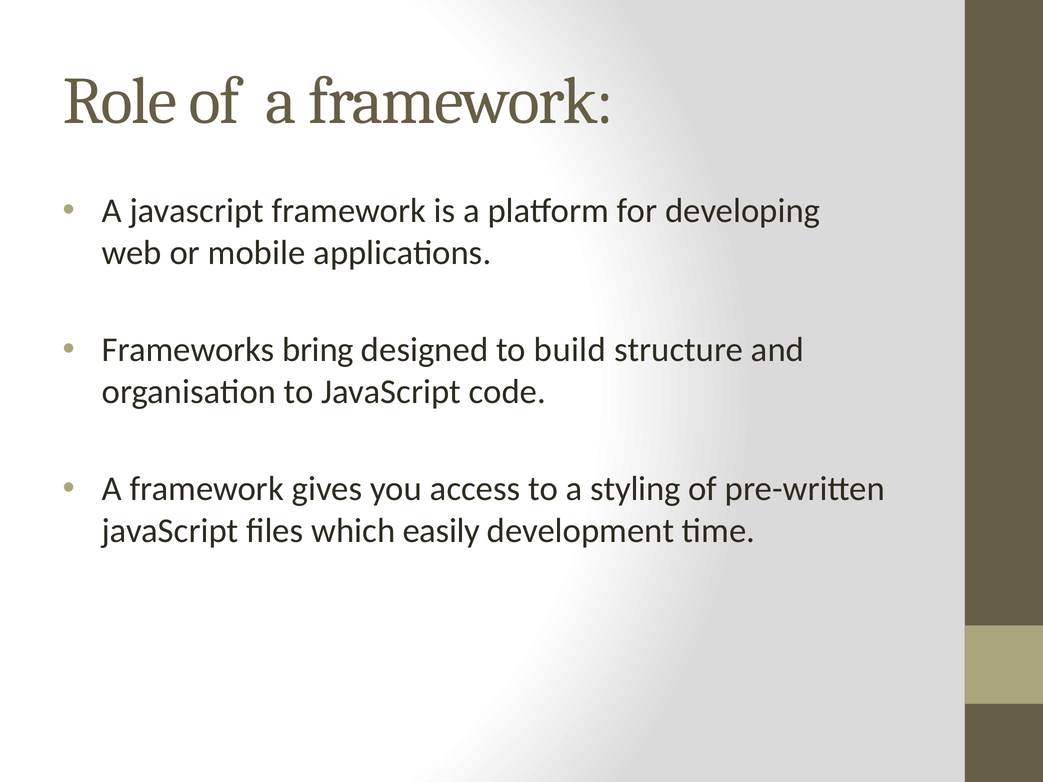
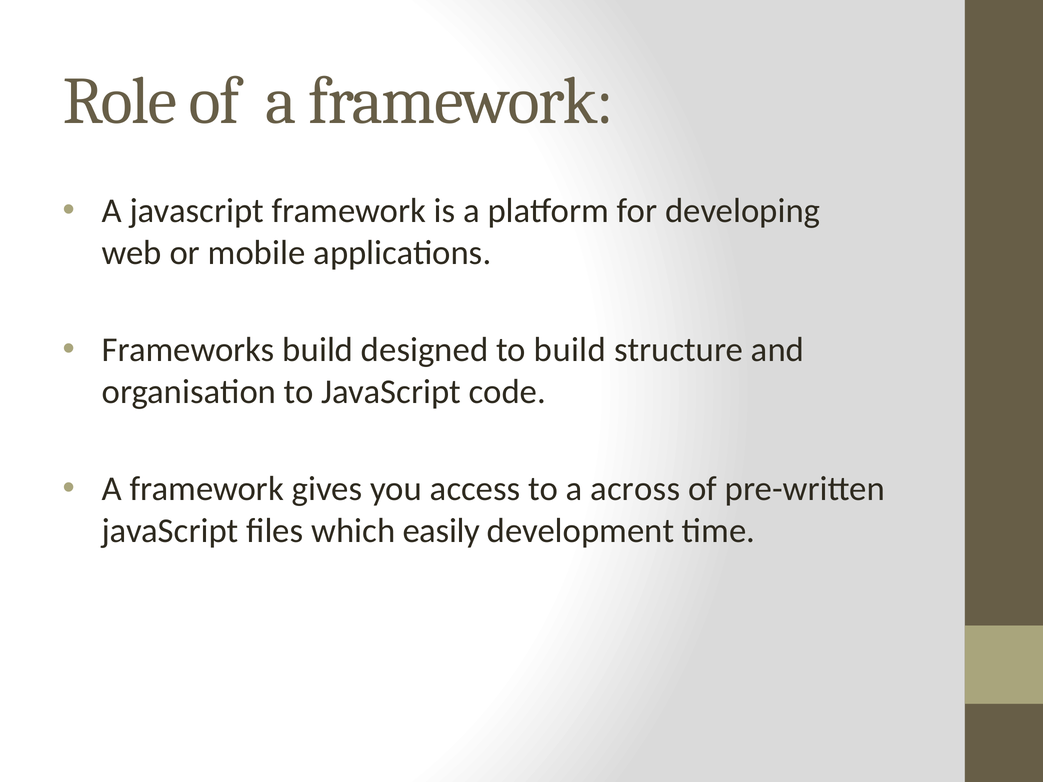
Frameworks bring: bring -> build
styling: styling -> across
